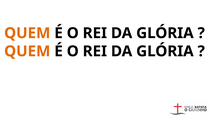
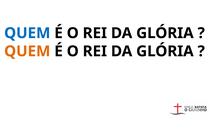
QUEM at (27, 33) colour: orange -> blue
